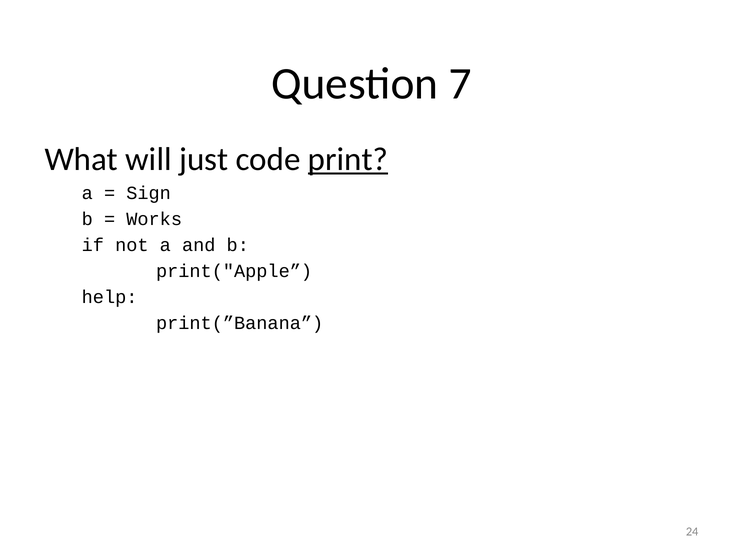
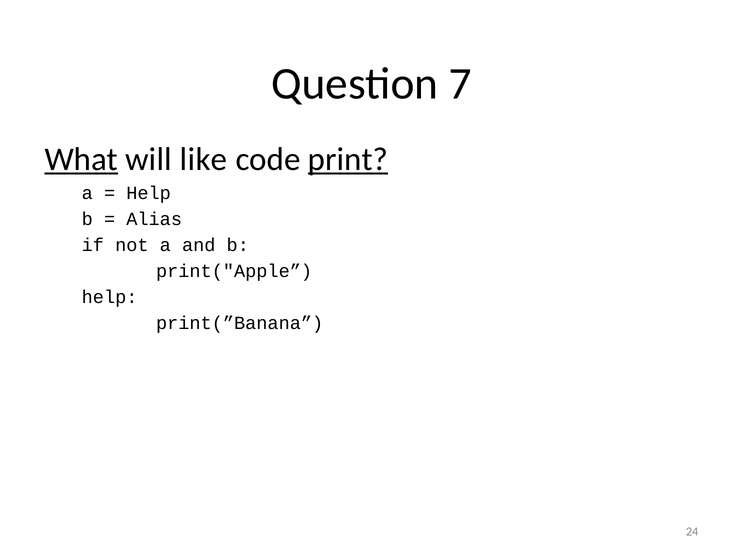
What underline: none -> present
just: just -> like
Sign at (149, 193): Sign -> Help
Works: Works -> Alias
